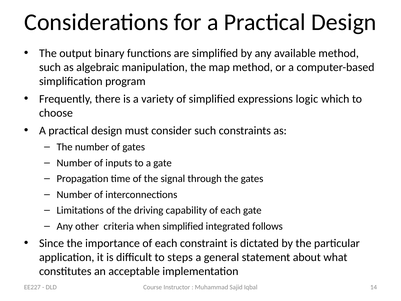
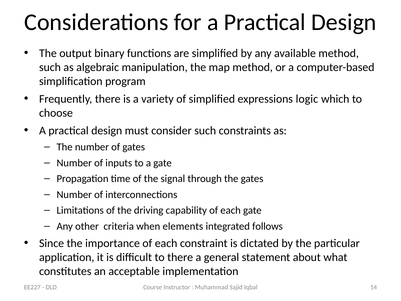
when simplified: simplified -> elements
to steps: steps -> there
